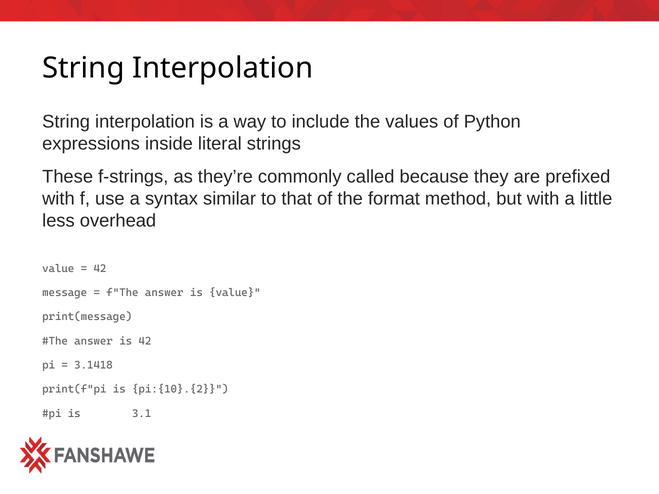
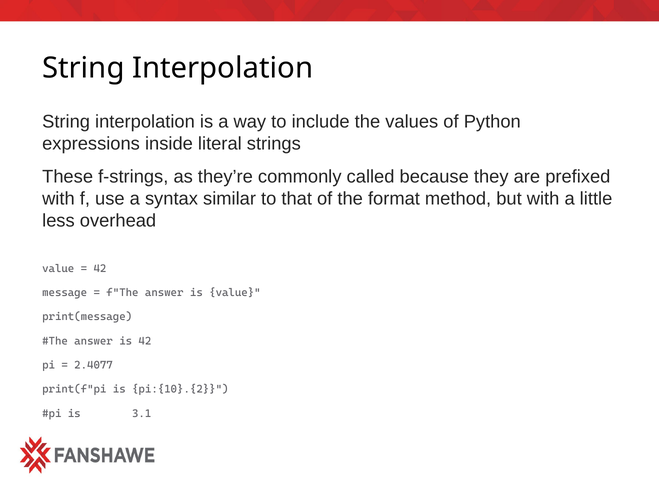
3.1418: 3.1418 -> 2.4077
